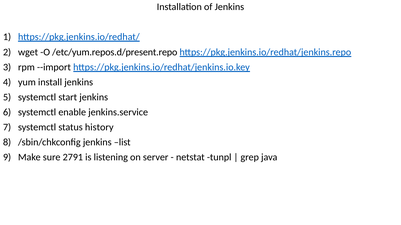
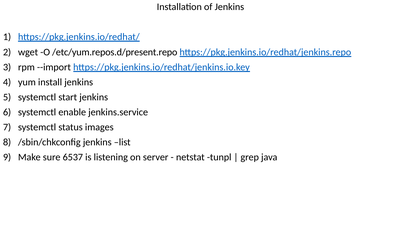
history: history -> images
2791: 2791 -> 6537
